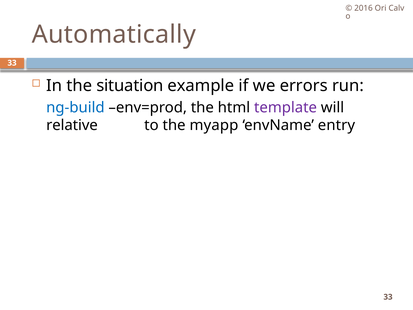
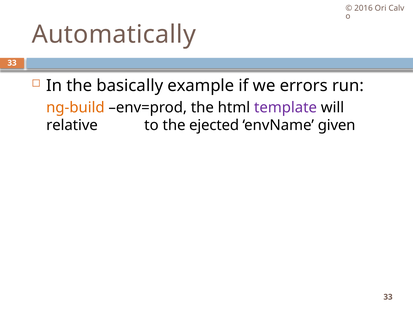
situation: situation -> basically
ng-build colour: blue -> orange
myapp: myapp -> ejected
entry: entry -> given
